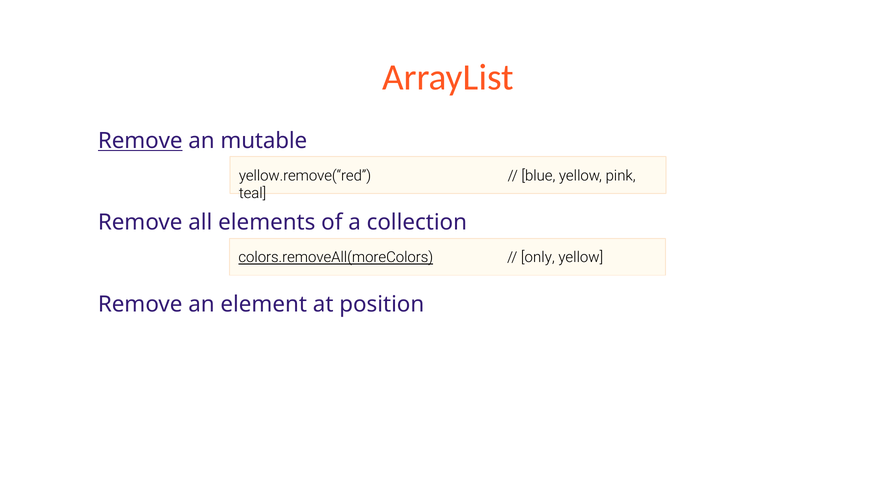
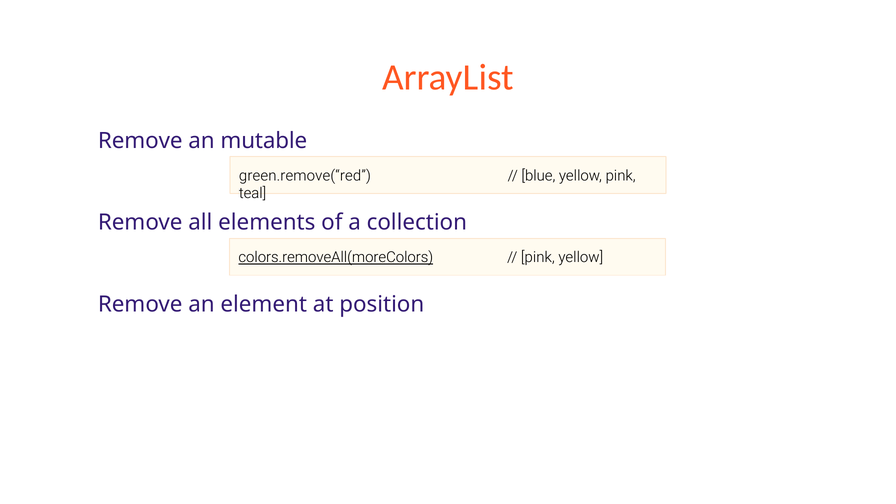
Remove at (140, 141) underline: present -> none
yellow.remove(“red: yellow.remove(“red -> green.remove(“red
only at (538, 257): only -> pink
